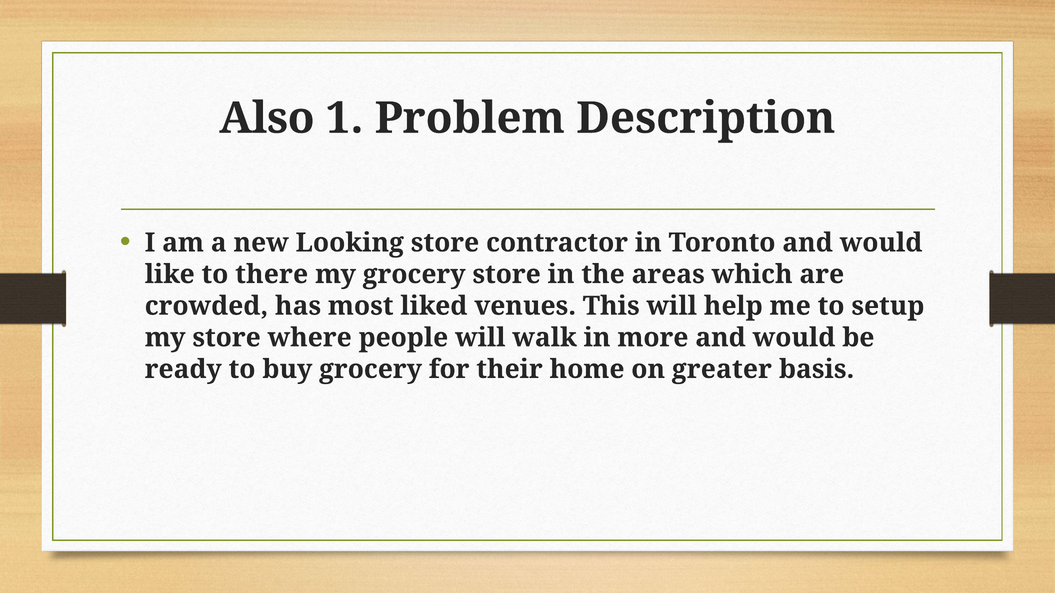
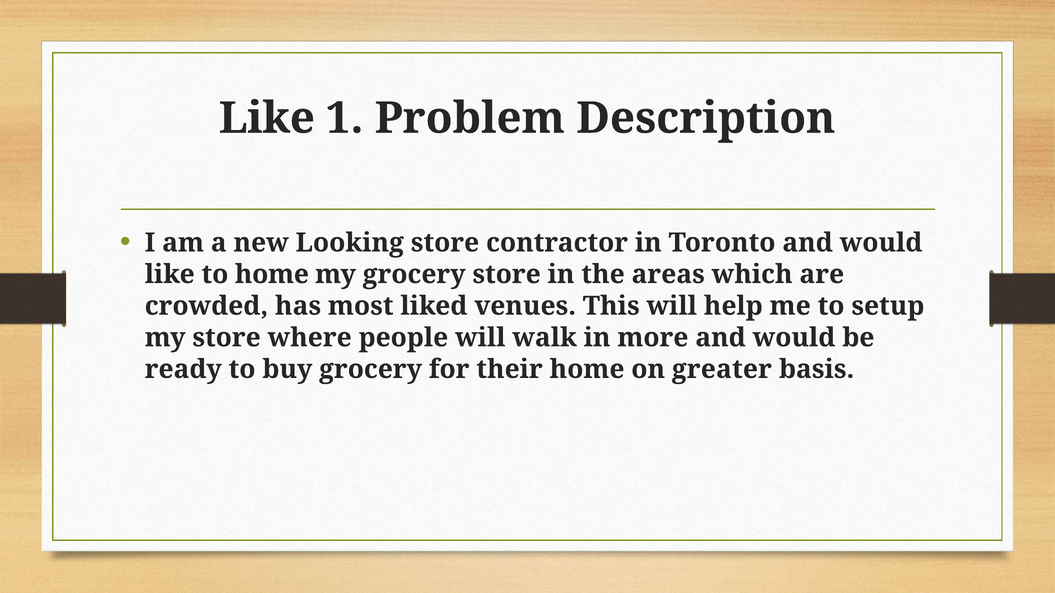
Also at (267, 118): Also -> Like
to there: there -> home
